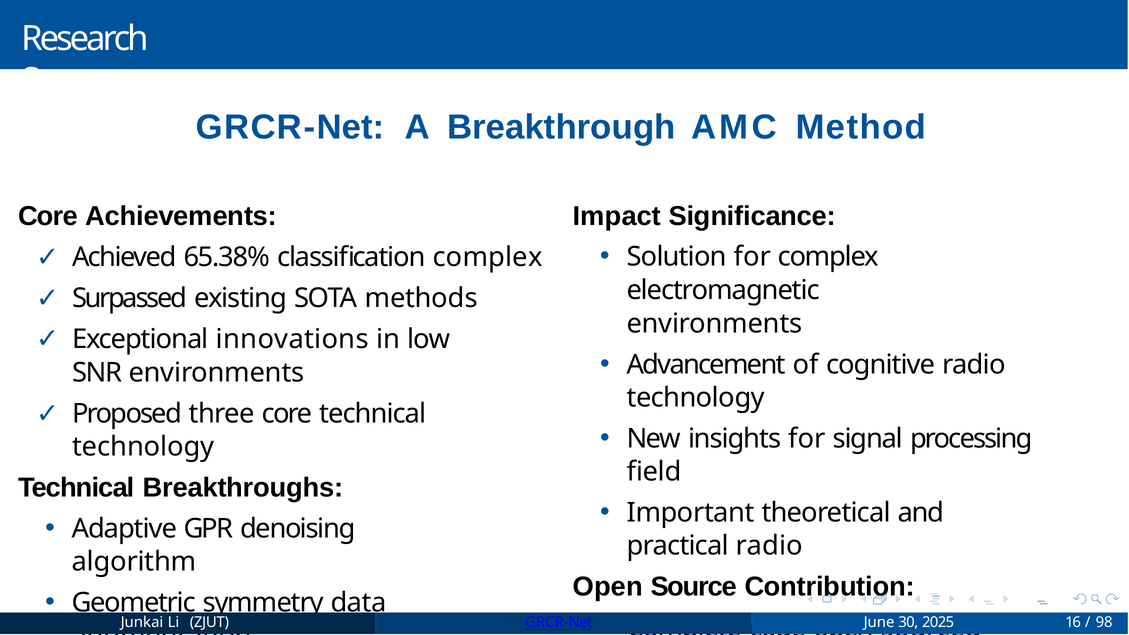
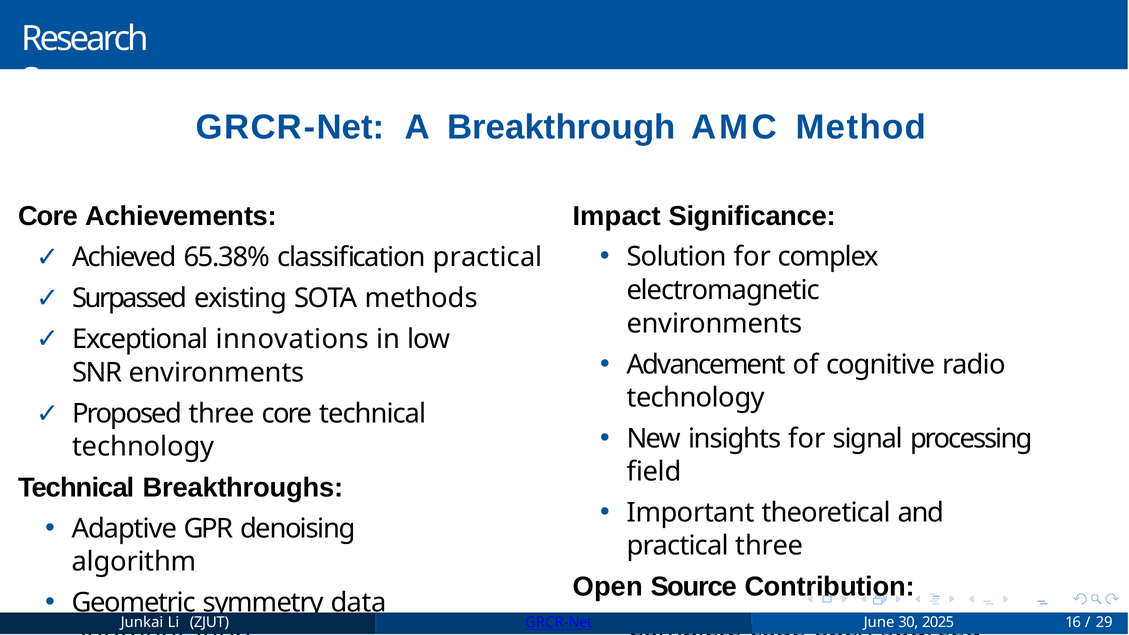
classification complex: complex -> practical
practical radio: radio -> three
98: 98 -> 29
